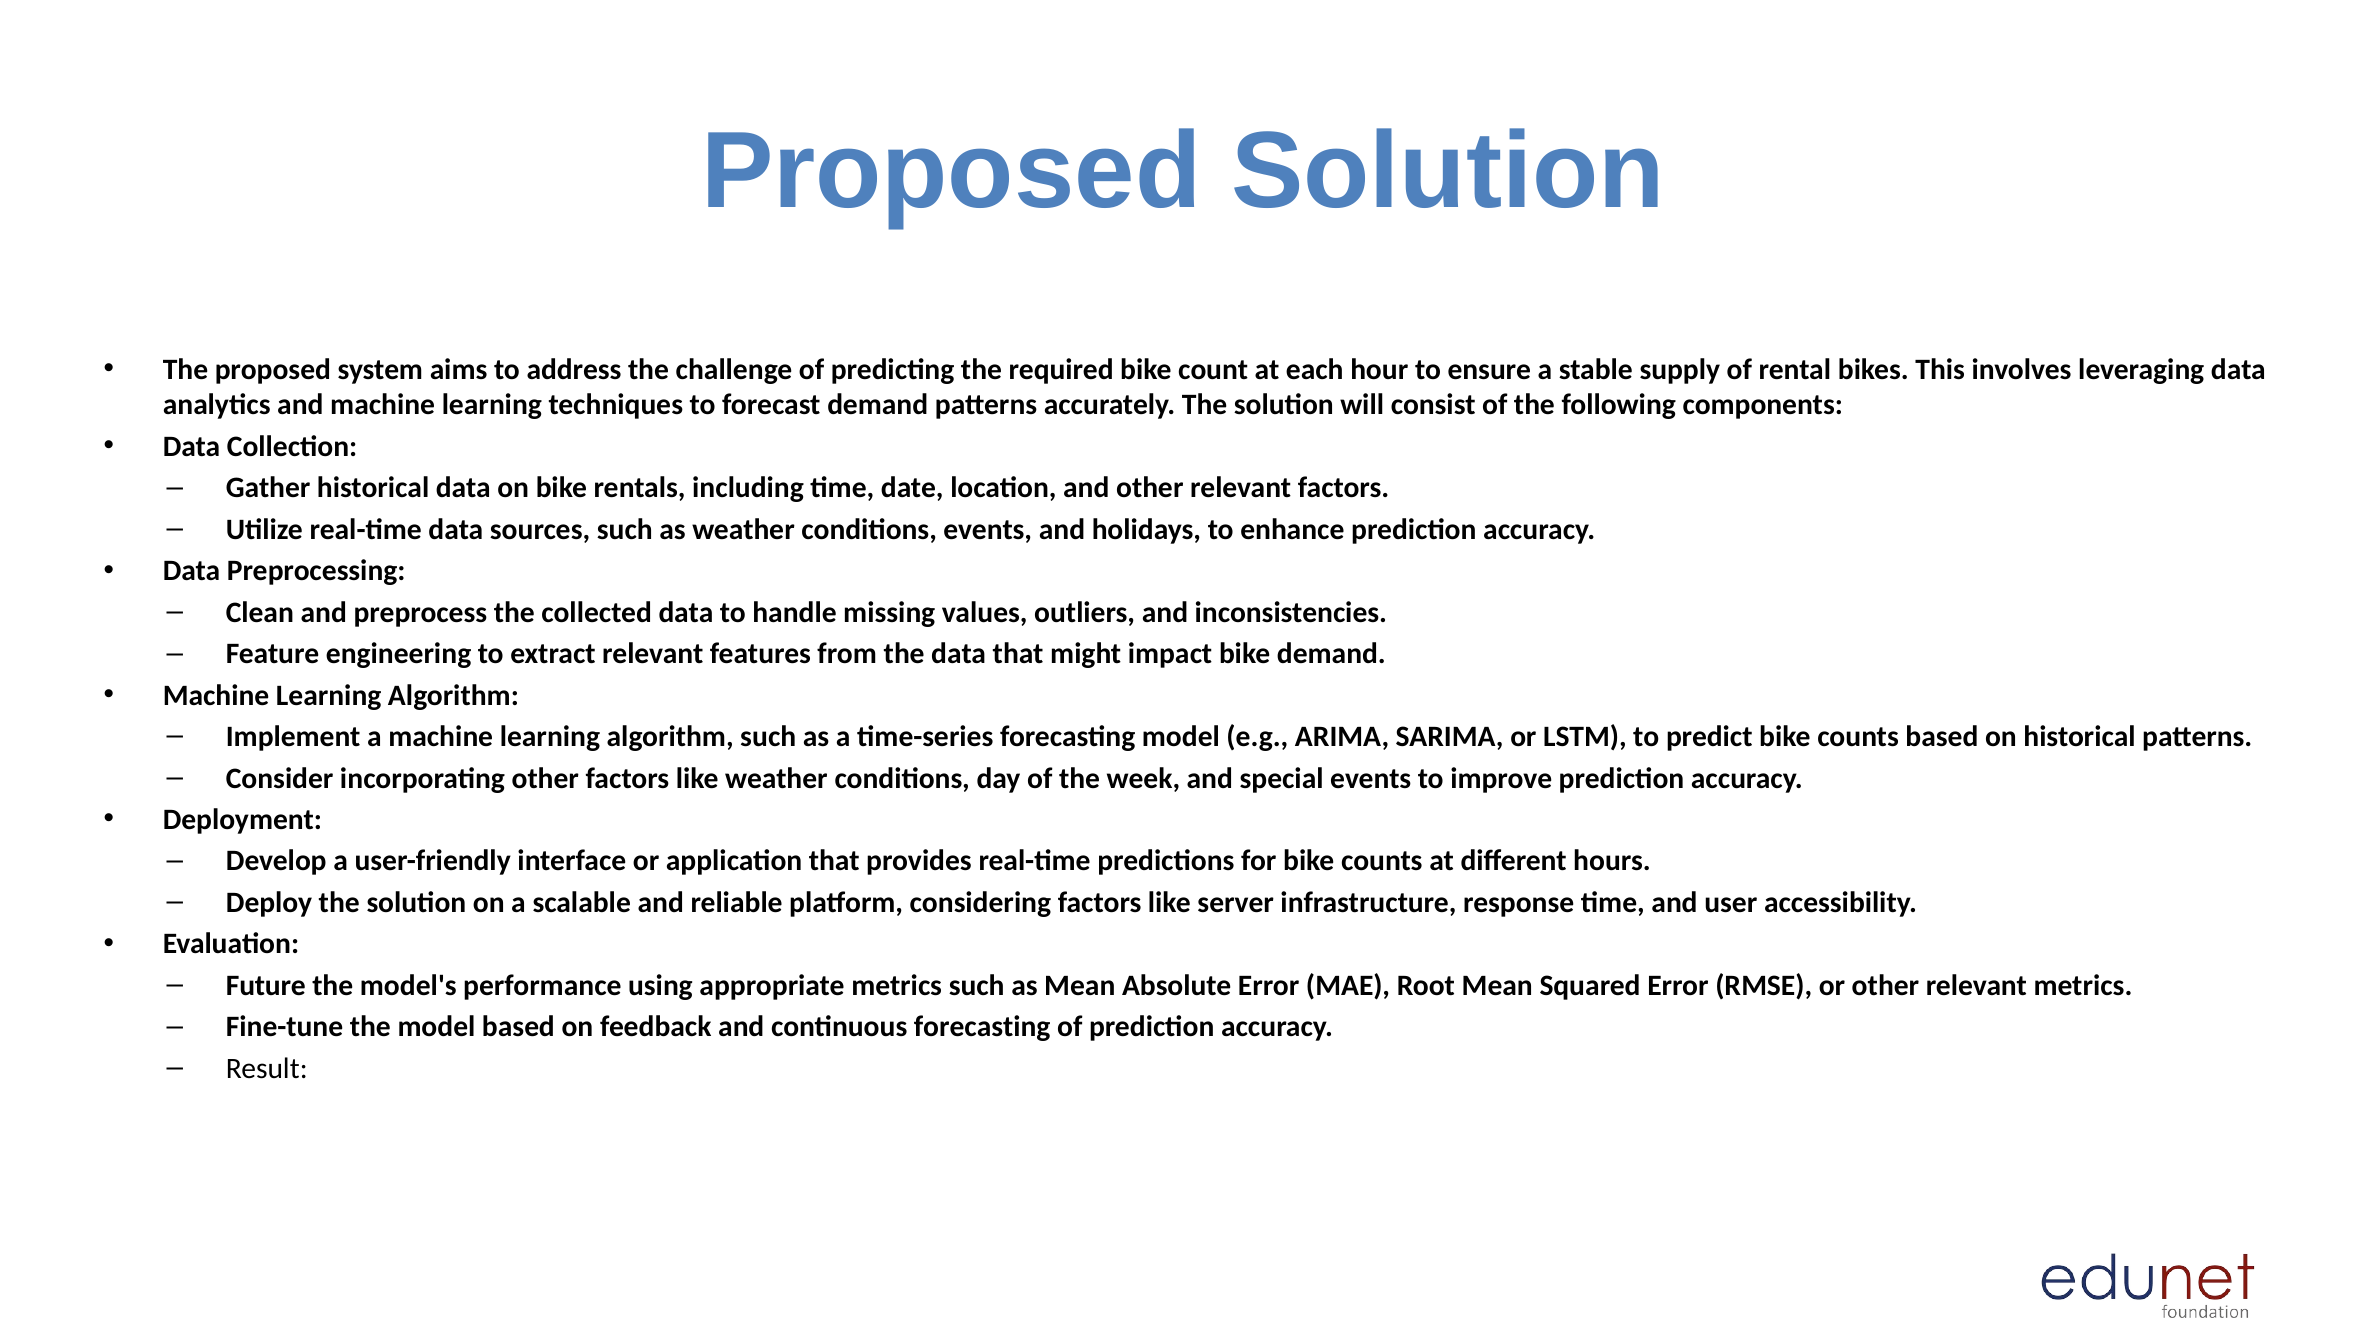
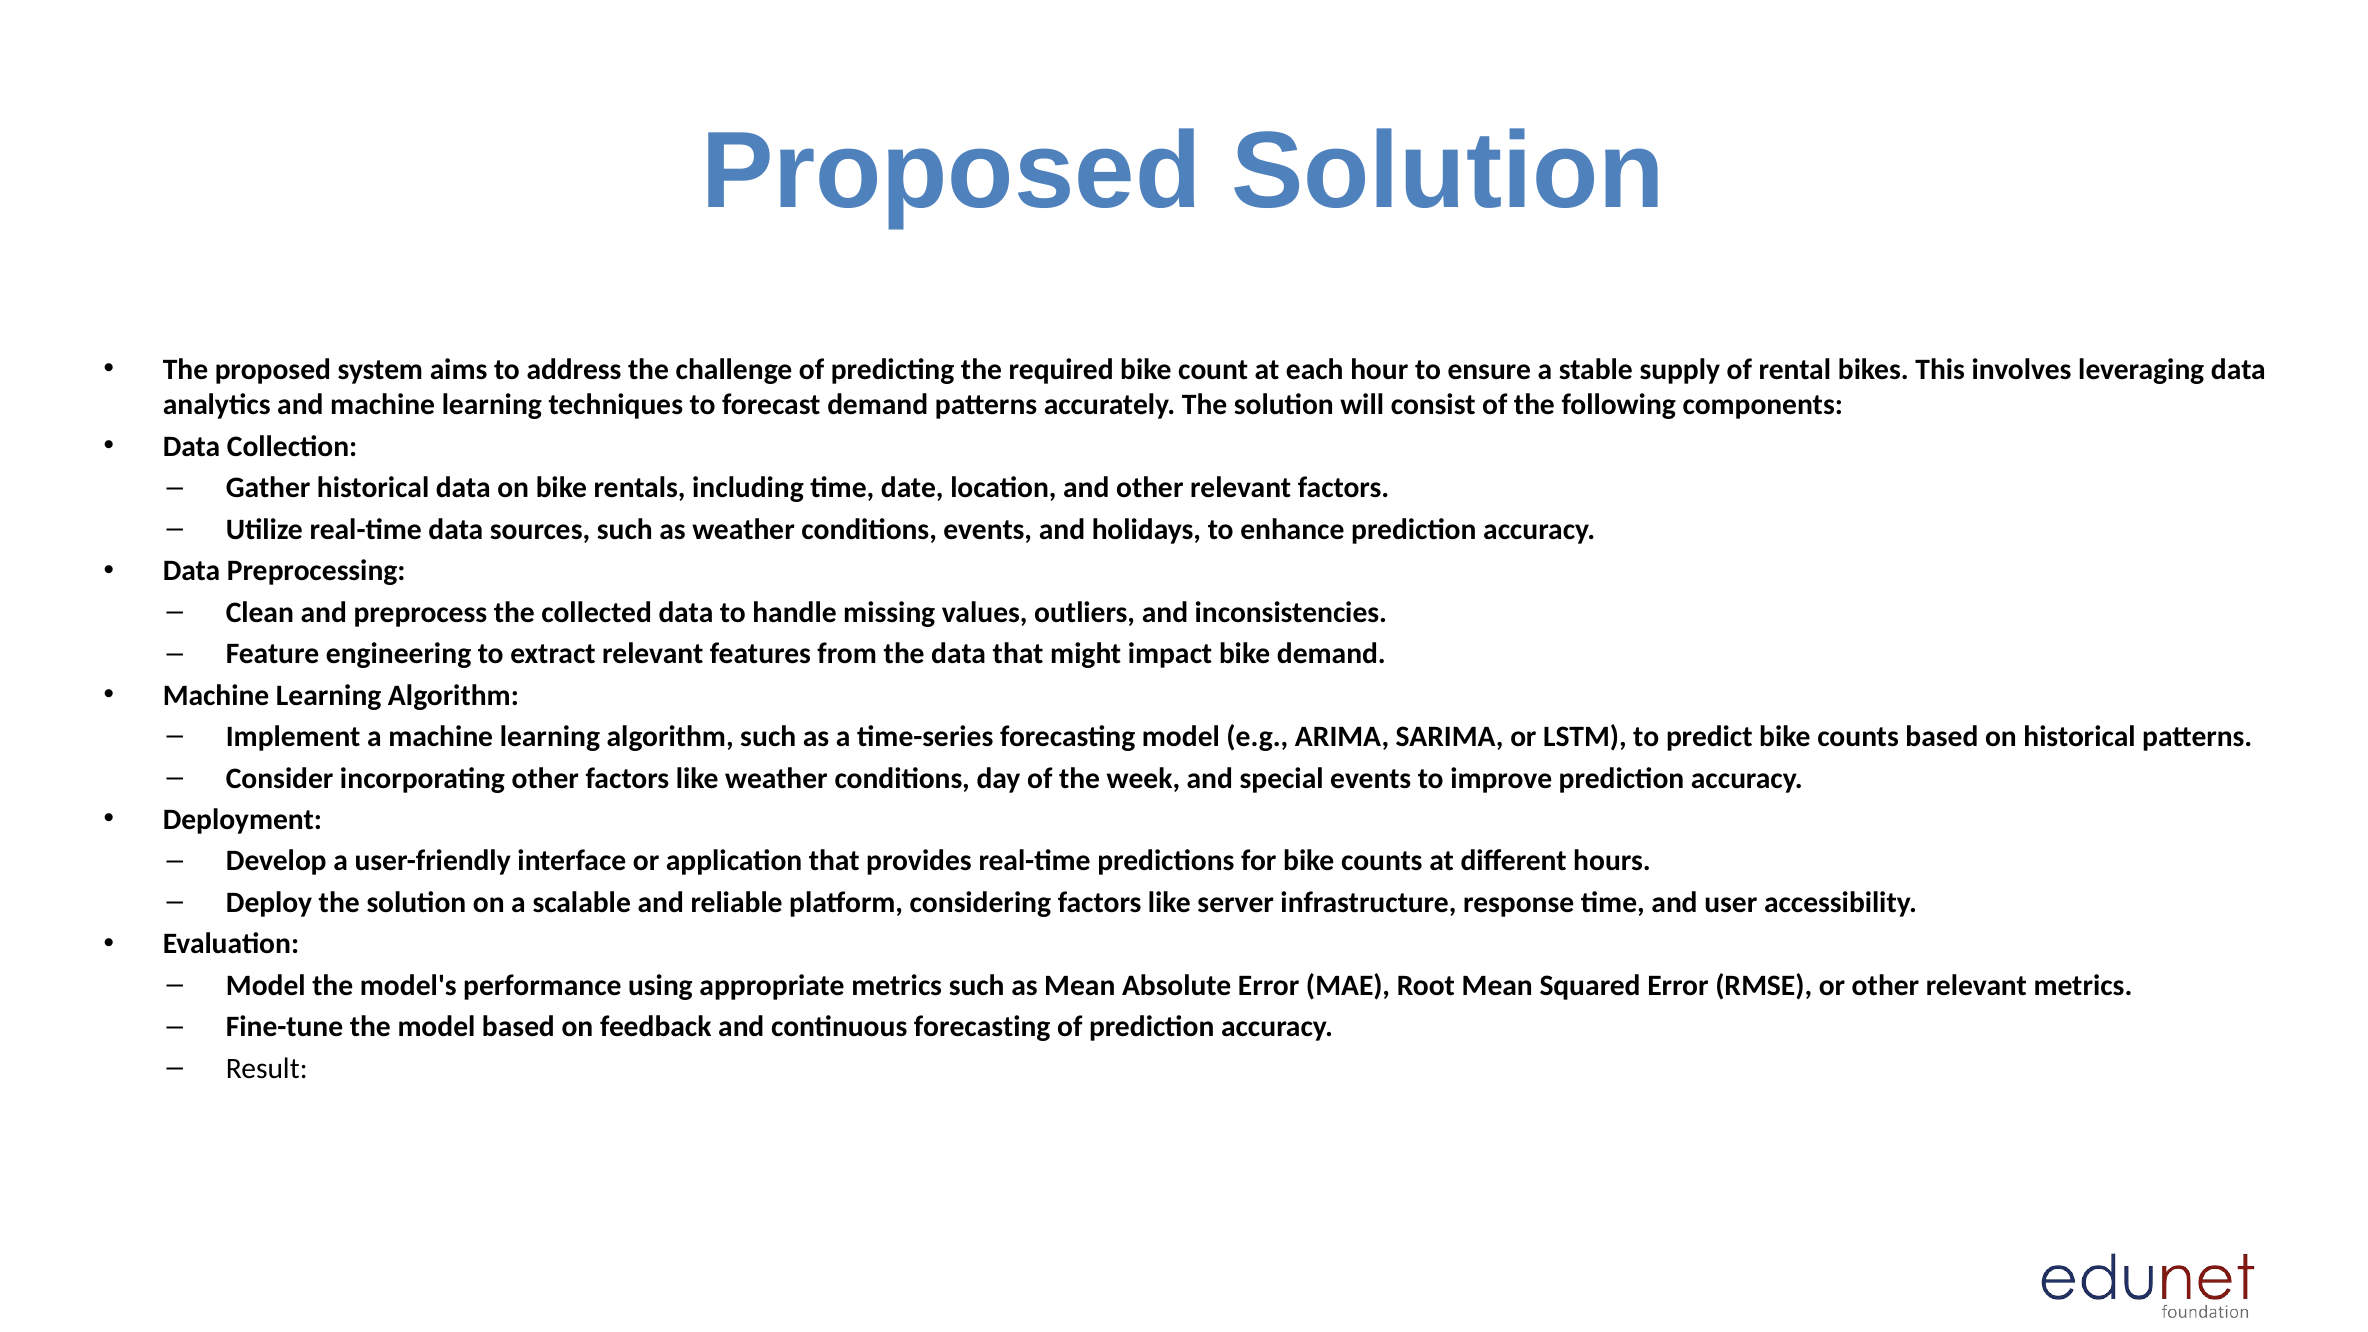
Future at (266, 986): Future -> Model
